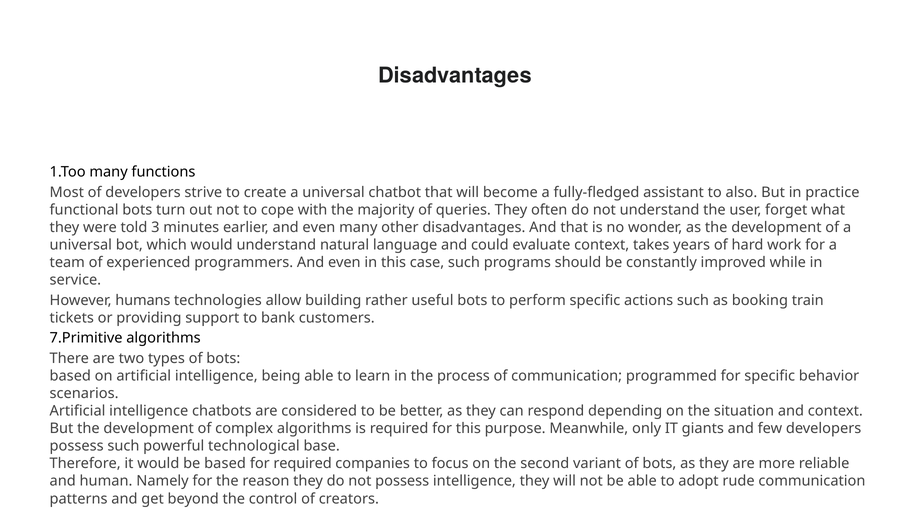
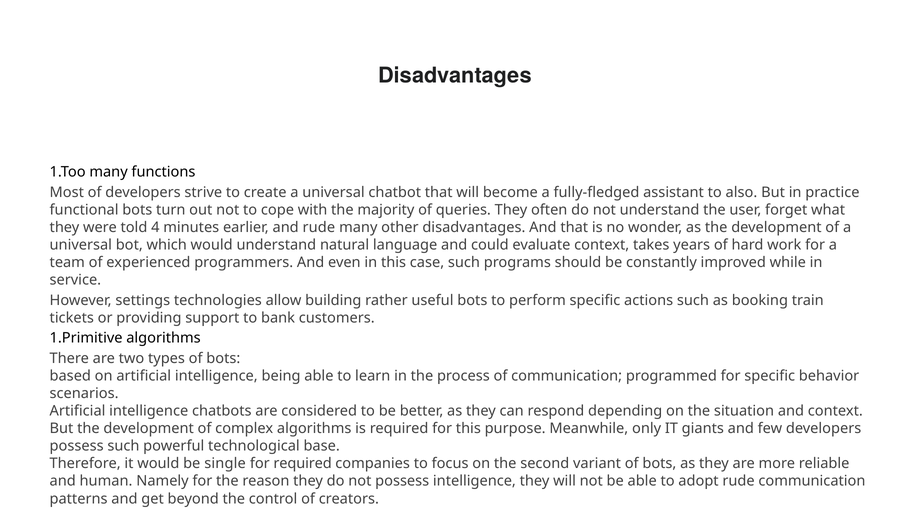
3: 3 -> 4
earlier and even: even -> rude
humans: humans -> settings
7.Primitive: 7.Primitive -> 1.Primitive
be based: based -> single
